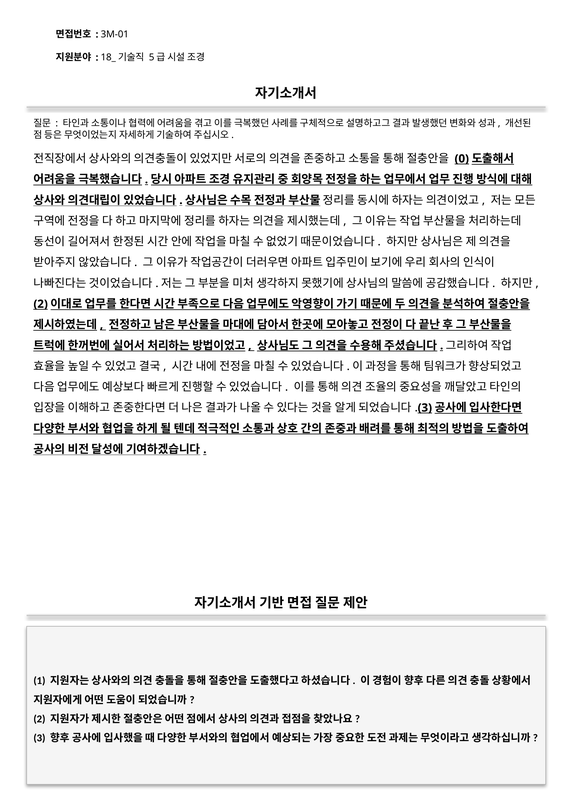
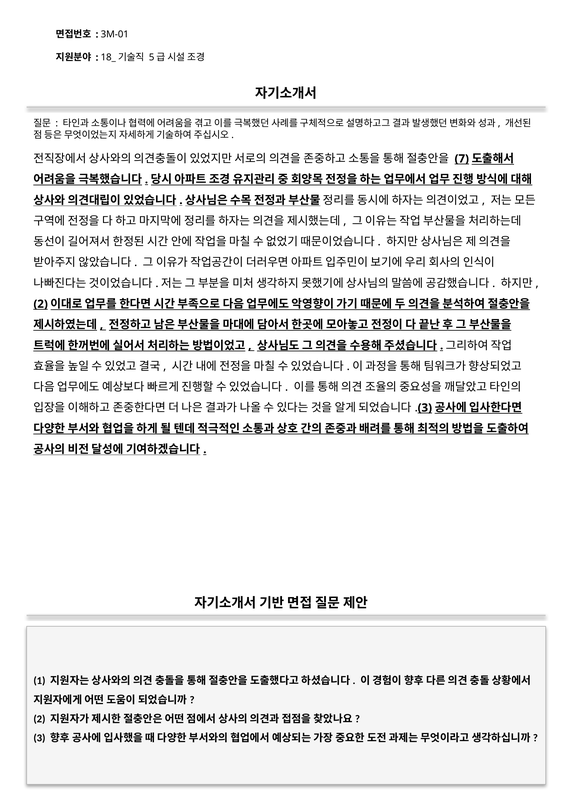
0: 0 -> 7
